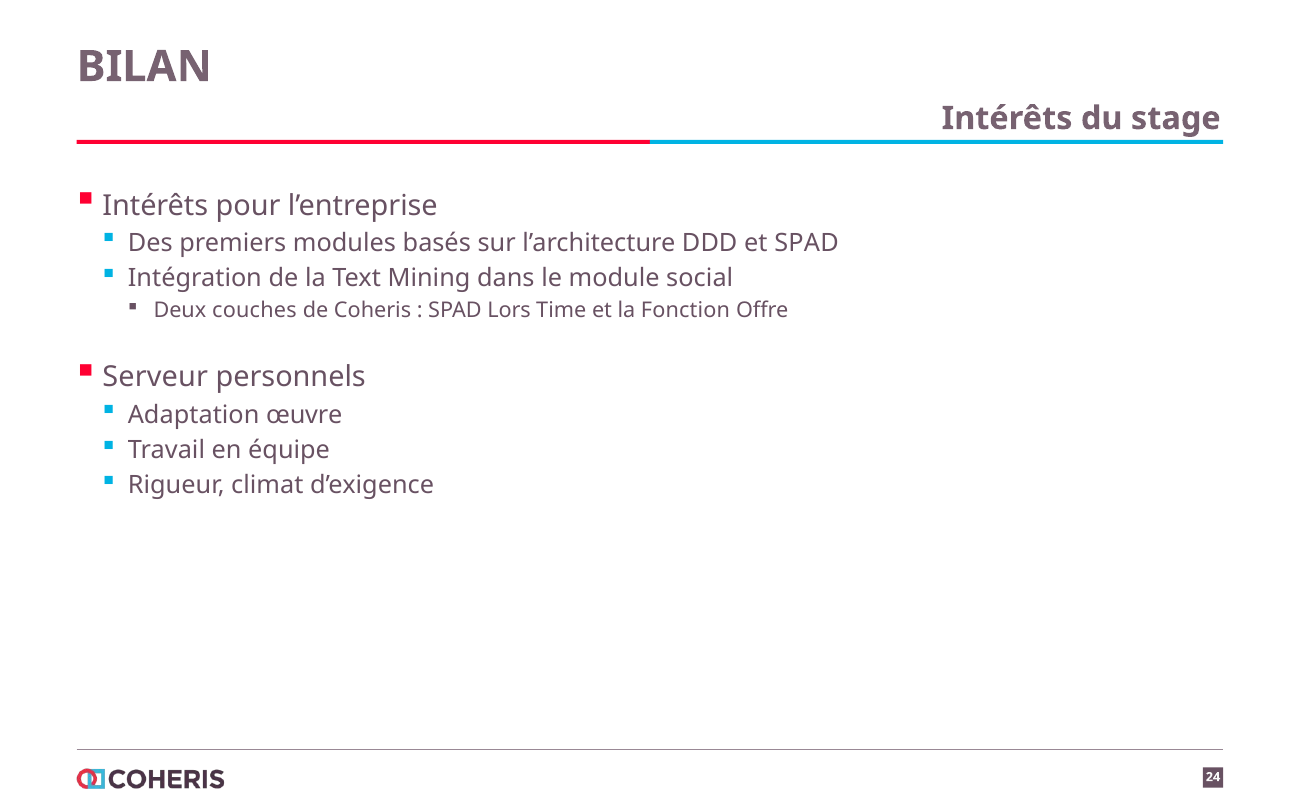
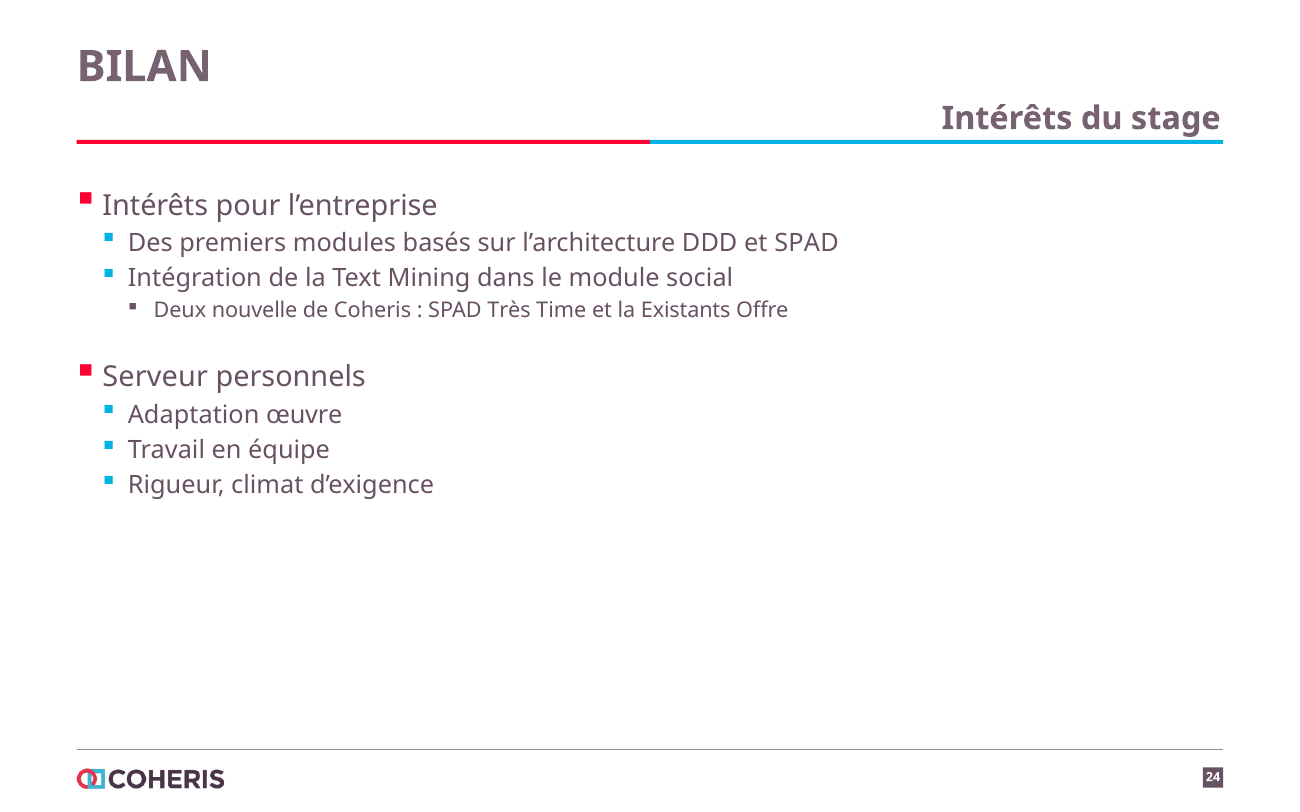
couches: couches -> nouvelle
Lors: Lors -> Très
Fonction: Fonction -> Existants
